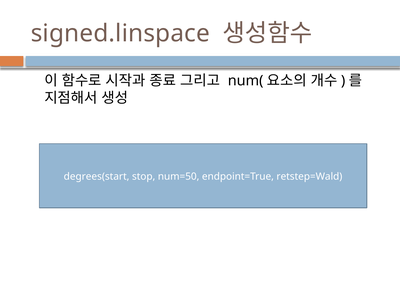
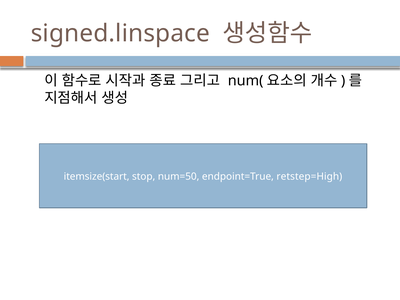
degrees(start: degrees(start -> itemsize(start
retstep=Wald: retstep=Wald -> retstep=High
